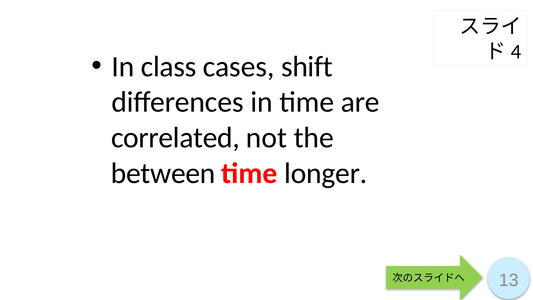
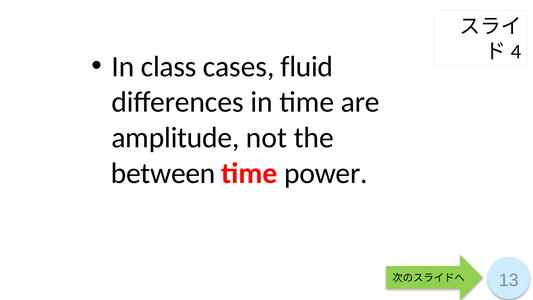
shift: shift -> fluid
correlated: correlated -> amplitude
longer: longer -> power
